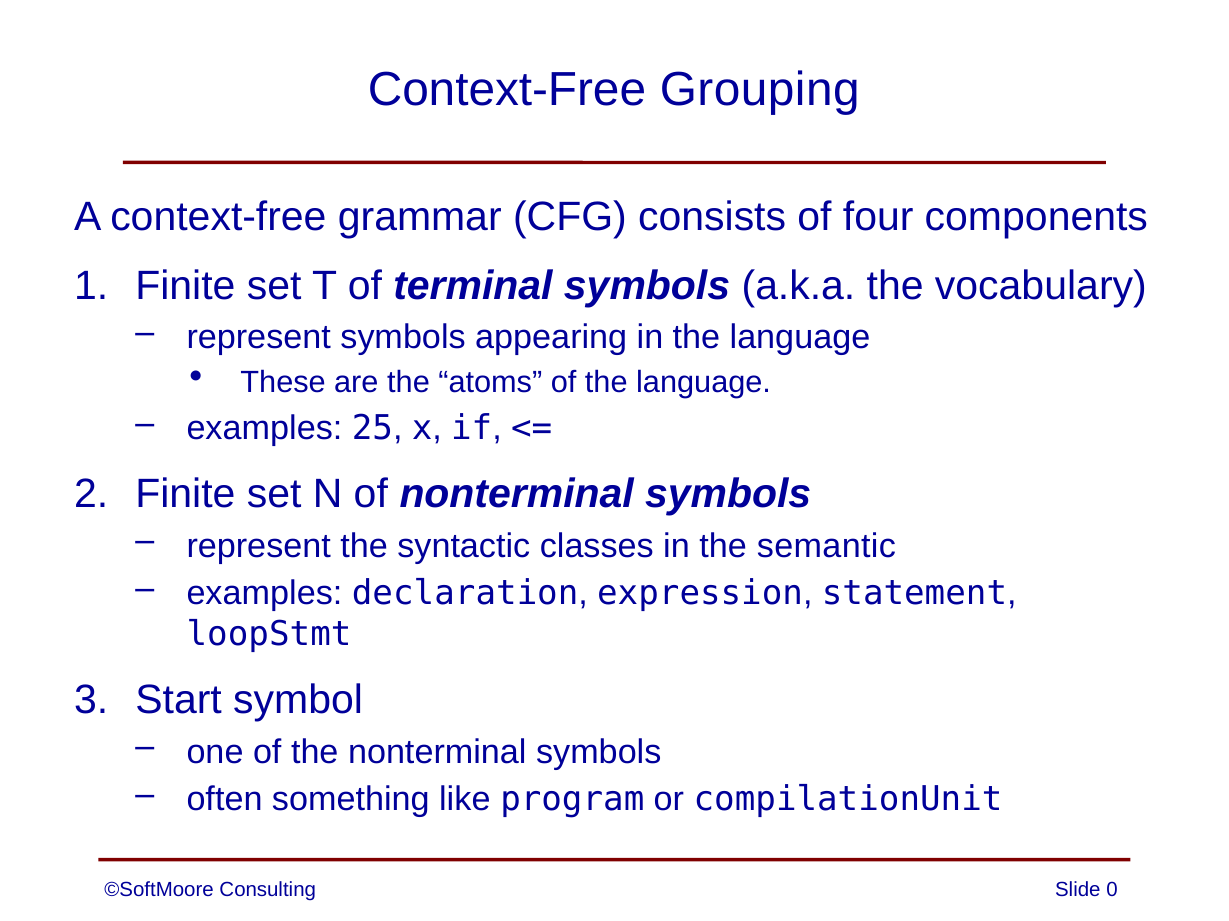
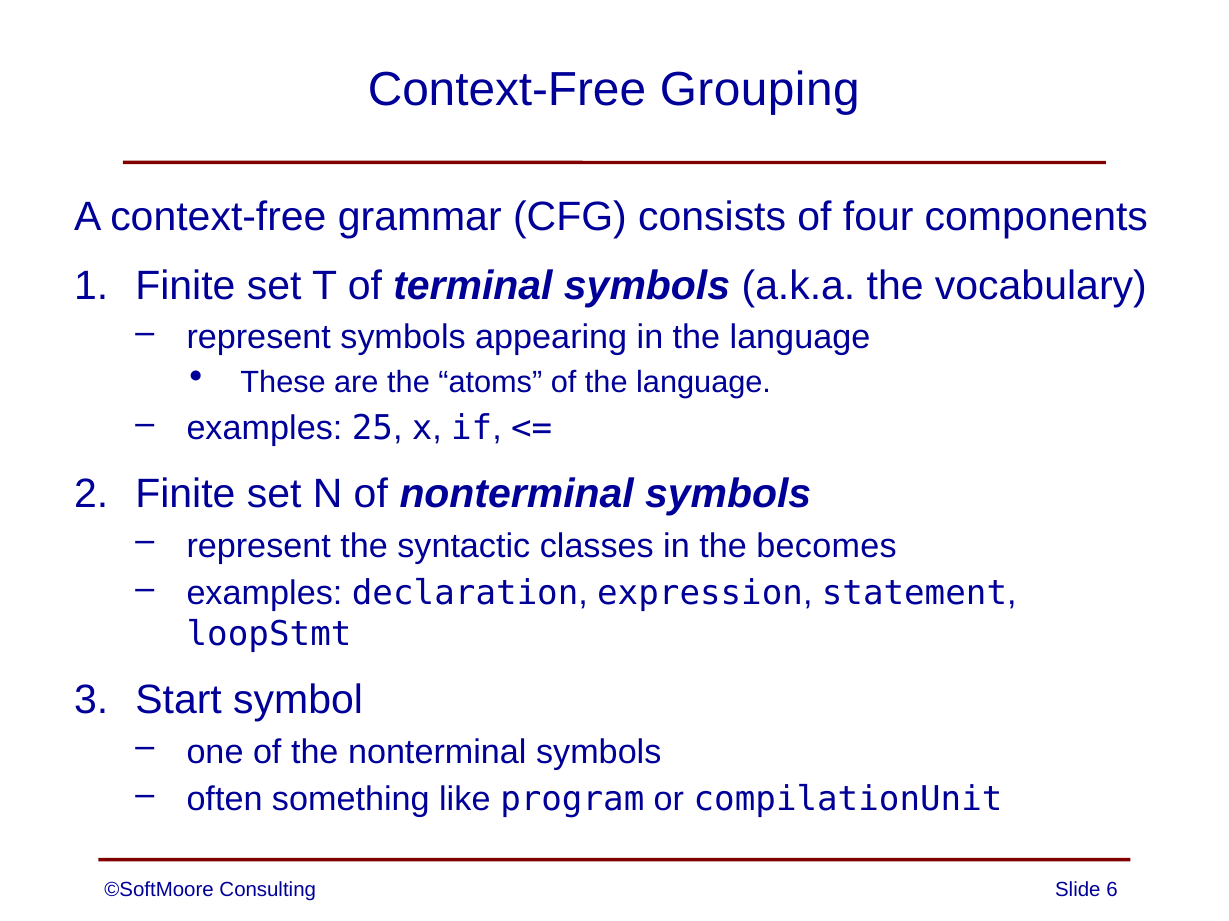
semantic: semantic -> becomes
0: 0 -> 6
